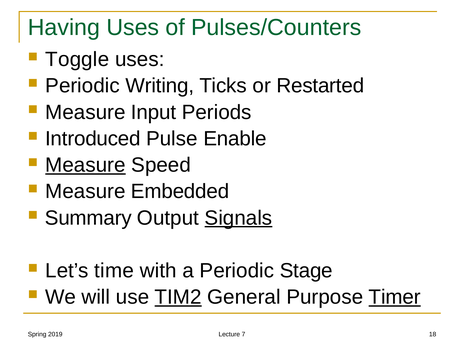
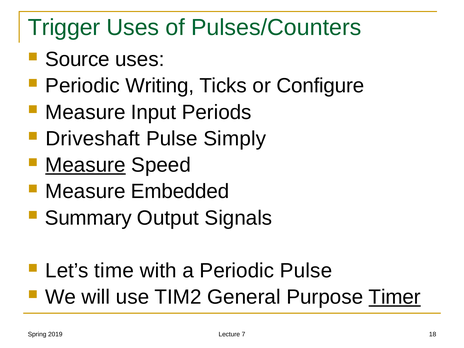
Having: Having -> Trigger
Toggle: Toggle -> Source
Restarted: Restarted -> Configure
Introduced: Introduced -> Driveshaft
Enable: Enable -> Simply
Signals underline: present -> none
Periodic Stage: Stage -> Pulse
TIM2 underline: present -> none
